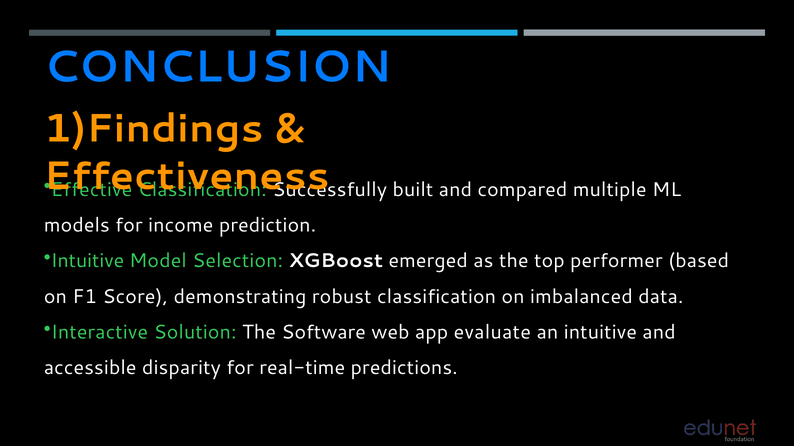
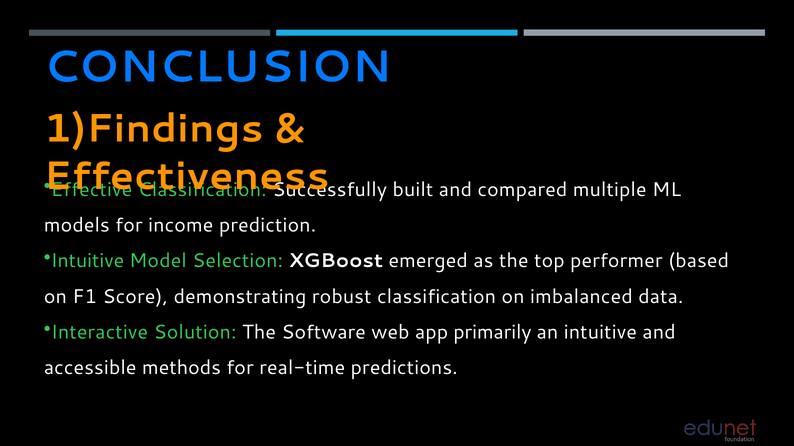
evaluate: evaluate -> primarily
disparity: disparity -> methods
